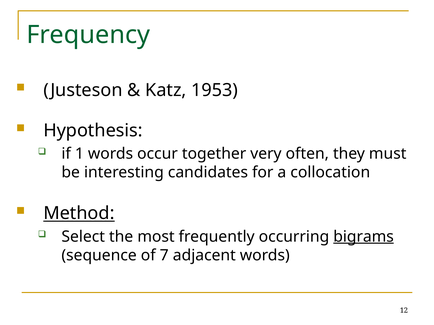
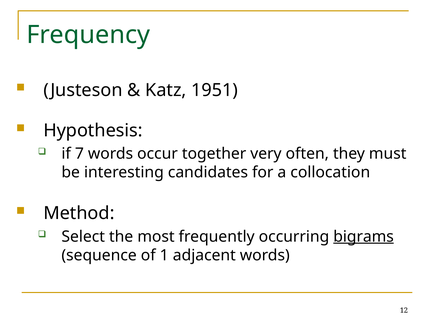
1953: 1953 -> 1951
1: 1 -> 7
Method underline: present -> none
7: 7 -> 1
